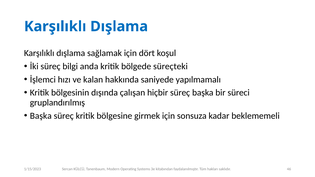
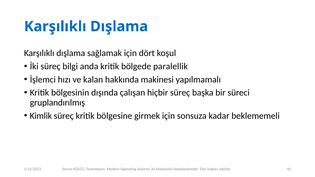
süreçteki: süreçteki -> paralellik
saniyede: saniyede -> makinesi
Başka at (41, 116): Başka -> Kimlik
